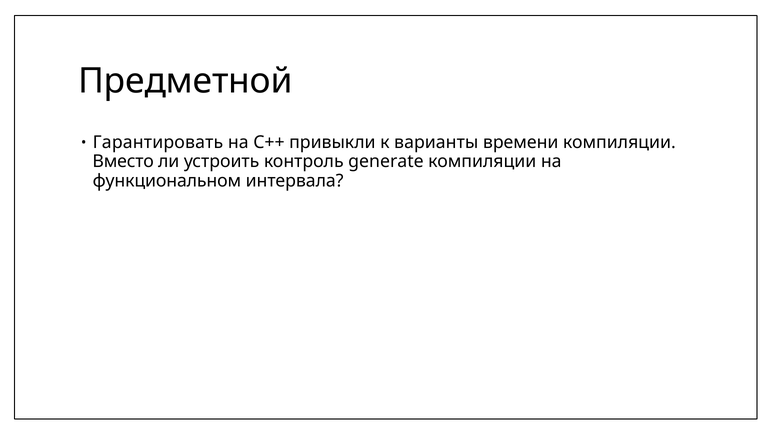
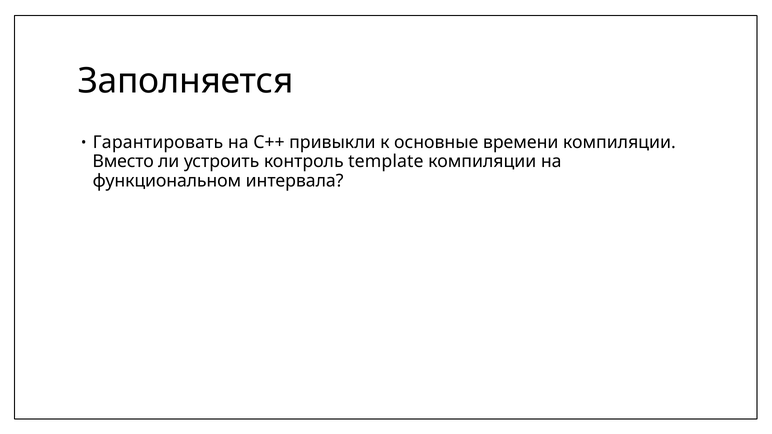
Предметной: Предметной -> Заполняется
варианты: варианты -> основные
generate: generate -> template
